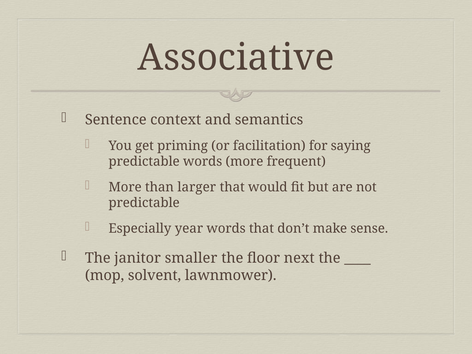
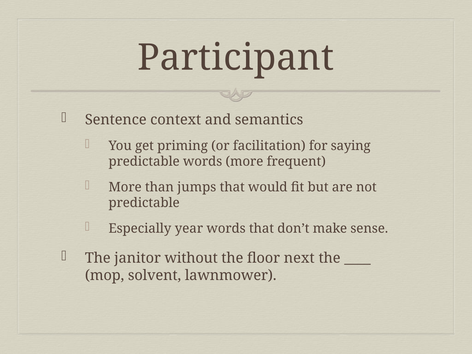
Associative: Associative -> Participant
larger: larger -> jumps
smaller: smaller -> without
